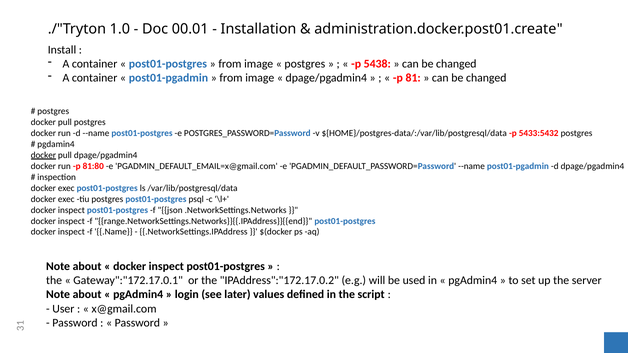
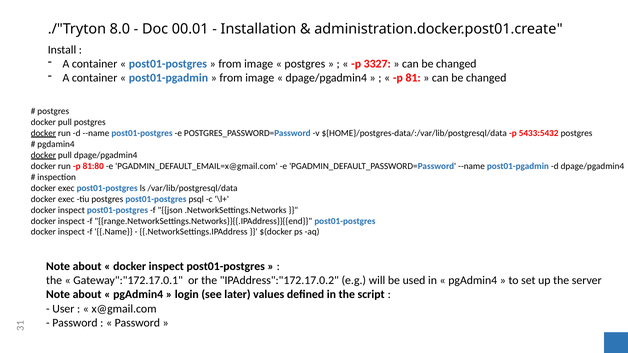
1.0: 1.0 -> 8.0
5438: 5438 -> 3327
docker at (43, 133) underline: none -> present
